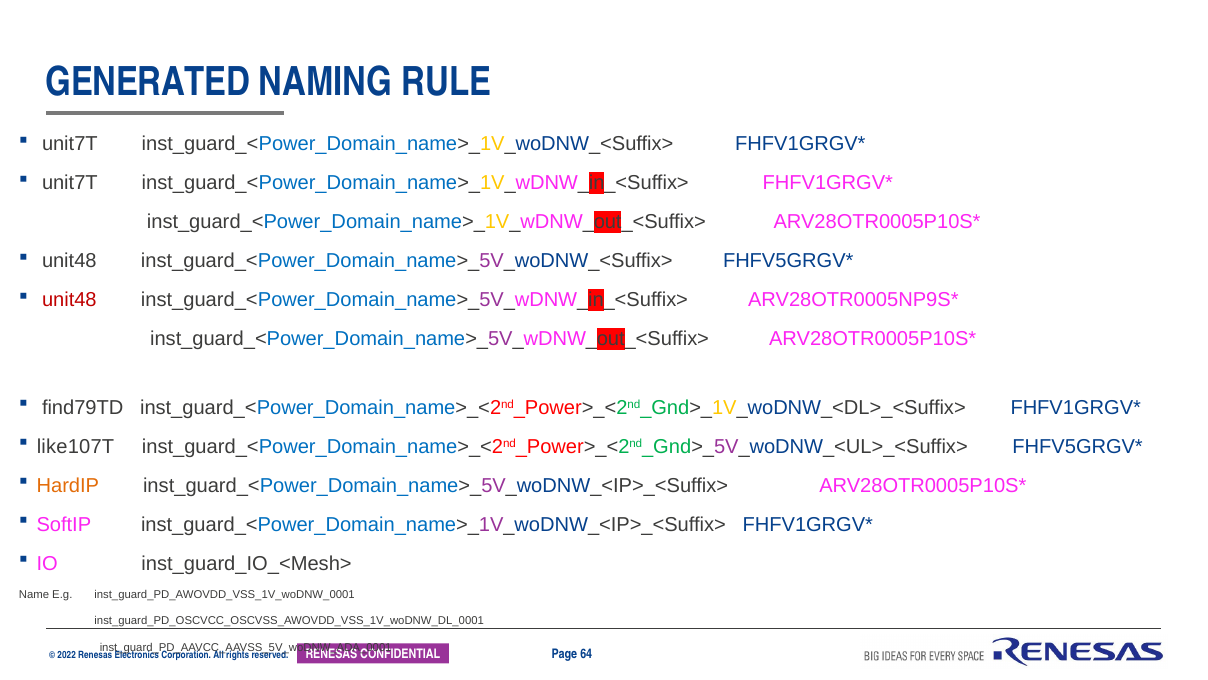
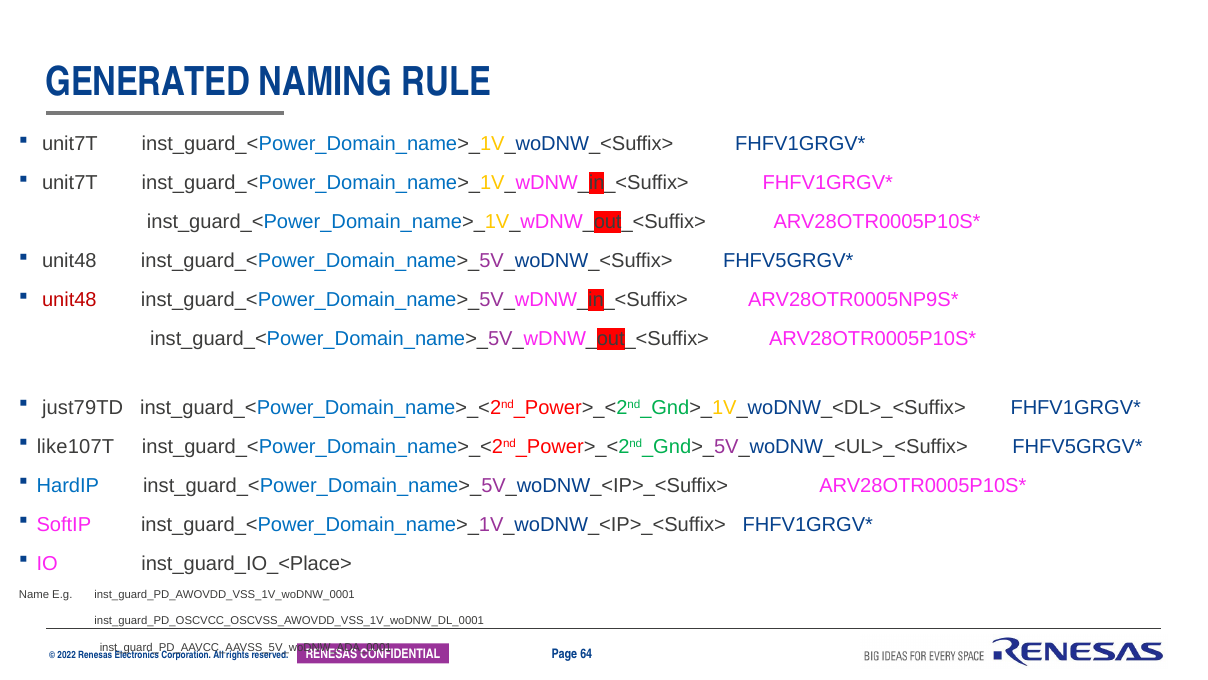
find79TD: find79TD -> just79TD
HardIP colour: orange -> blue
inst_guard_IO_<Mesh>: inst_guard_IO_<Mesh> -> inst_guard_IO_<Place>
